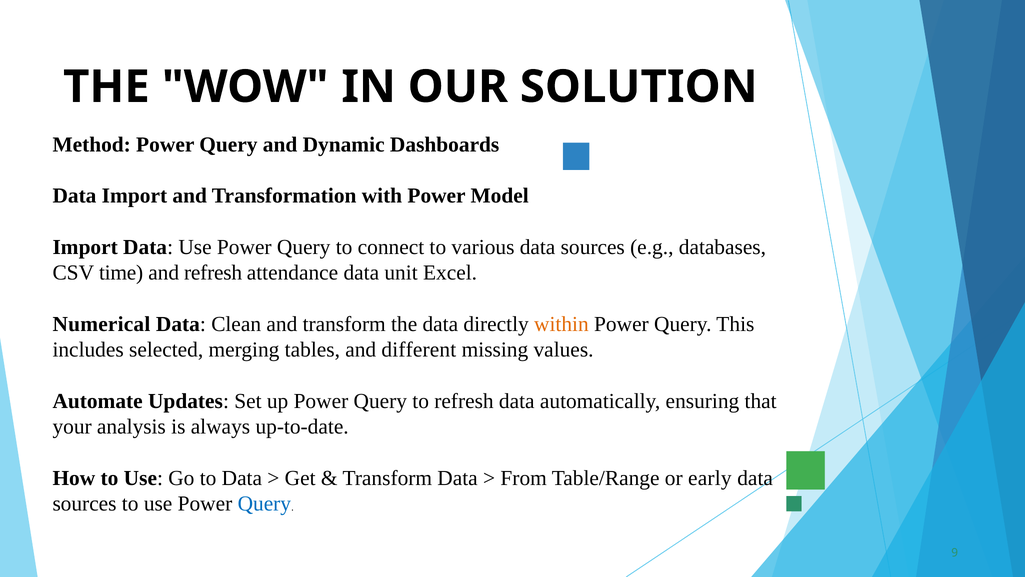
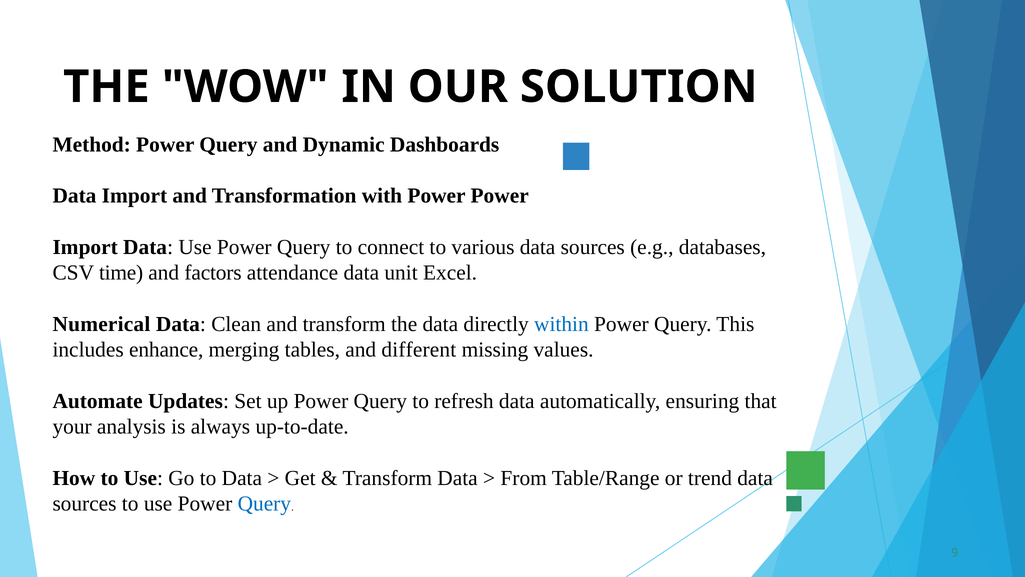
Power Model: Model -> Power
and refresh: refresh -> factors
within colour: orange -> blue
selected: selected -> enhance
early: early -> trend
